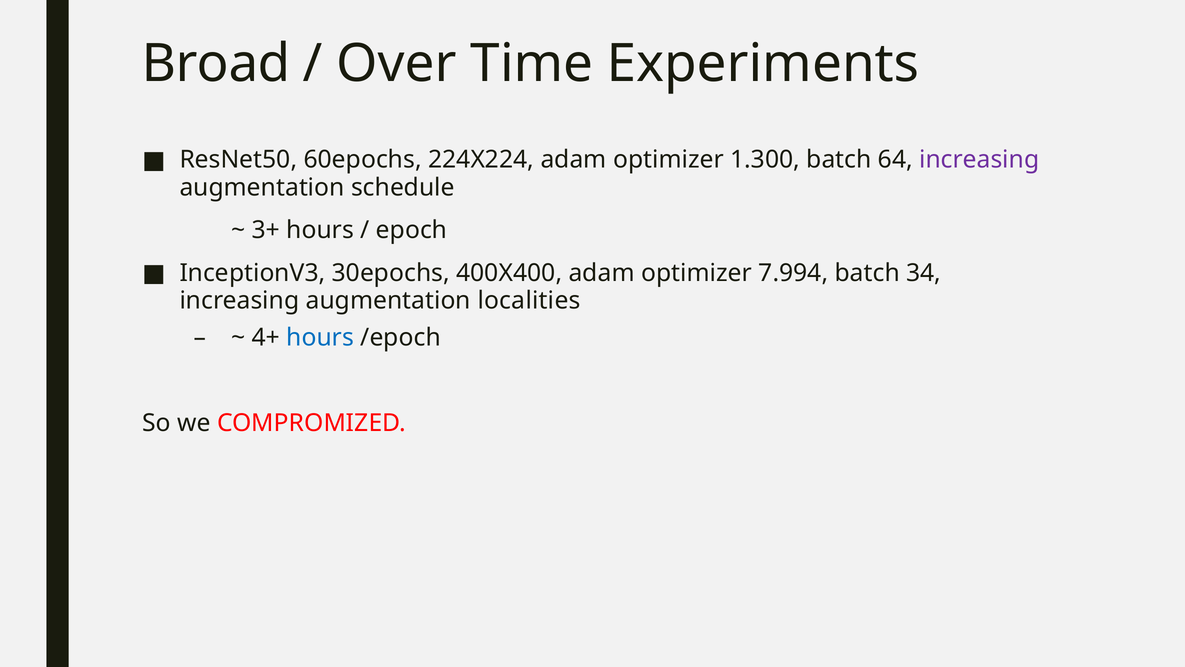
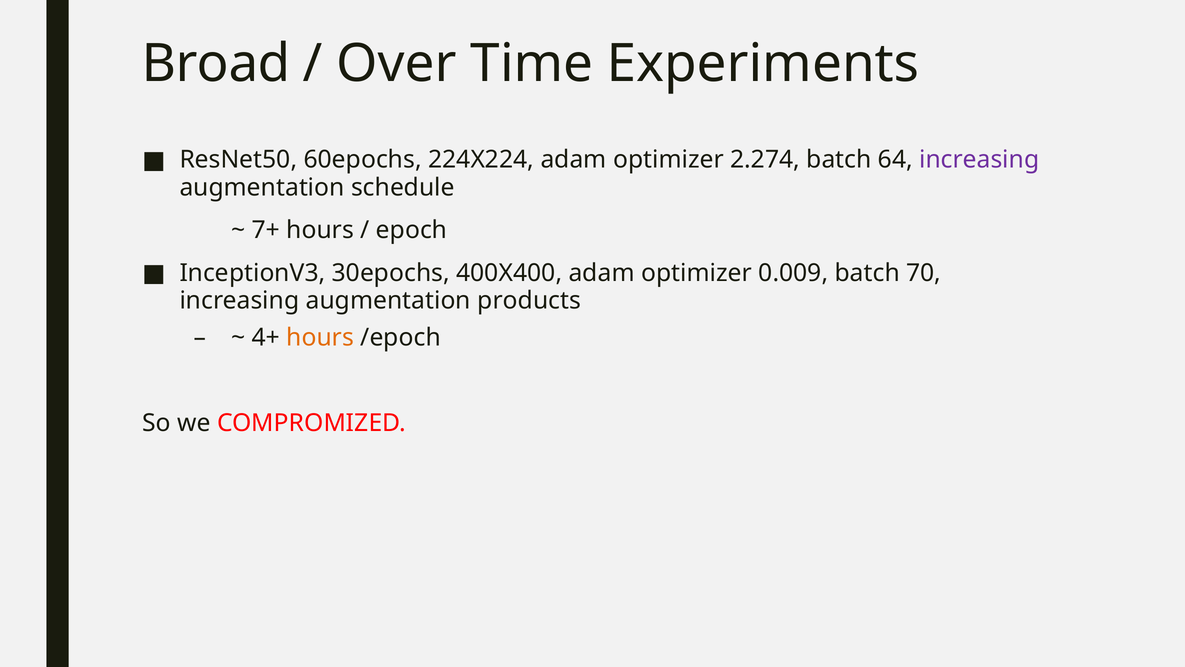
1.300: 1.300 -> 2.274
3+: 3+ -> 7+
7.994: 7.994 -> 0.009
34: 34 -> 70
localities: localities -> products
hours at (320, 337) colour: blue -> orange
